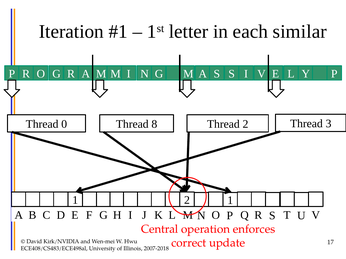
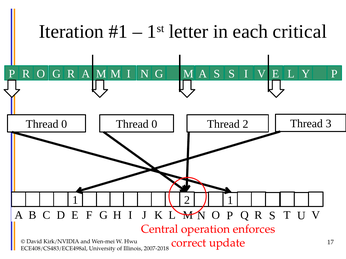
similar: similar -> critical
0 Thread 8: 8 -> 0
